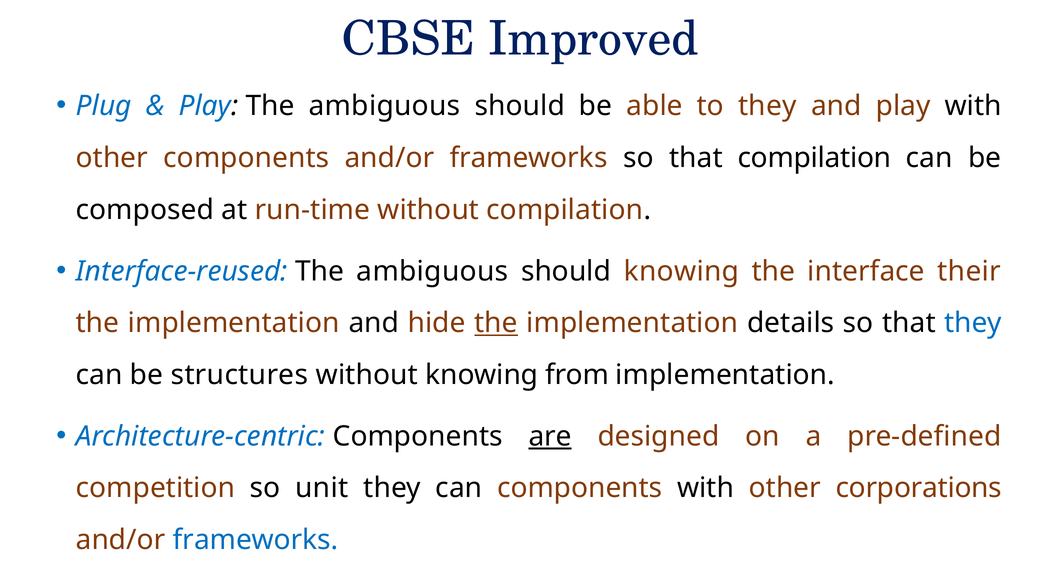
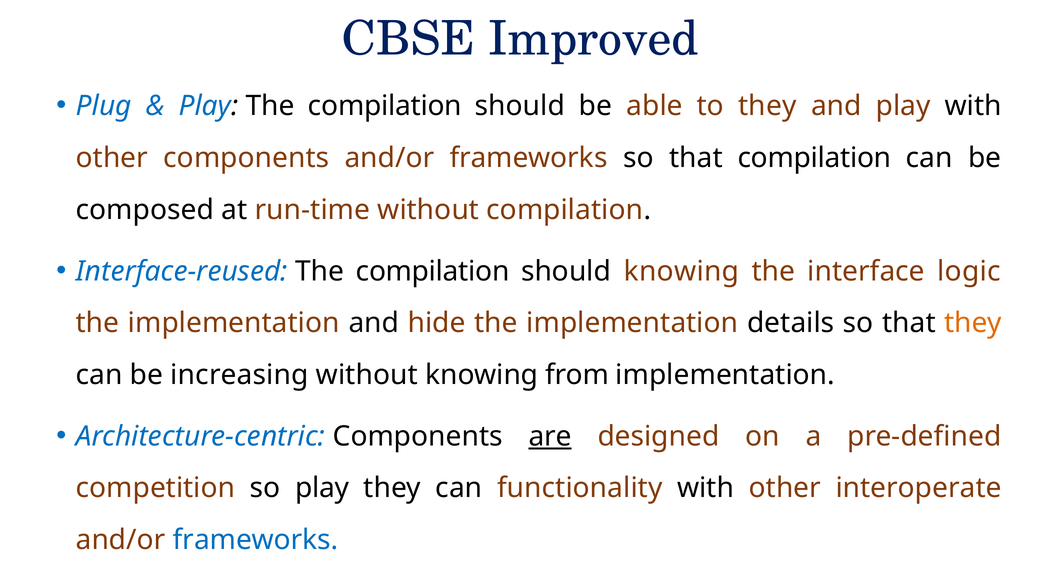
Play The ambiguous: ambiguous -> compilation
ambiguous at (432, 271): ambiguous -> compilation
their: their -> logic
the at (496, 323) underline: present -> none
they at (973, 323) colour: blue -> orange
structures: structures -> increasing
so unit: unit -> play
can components: components -> functionality
corporations: corporations -> interoperate
